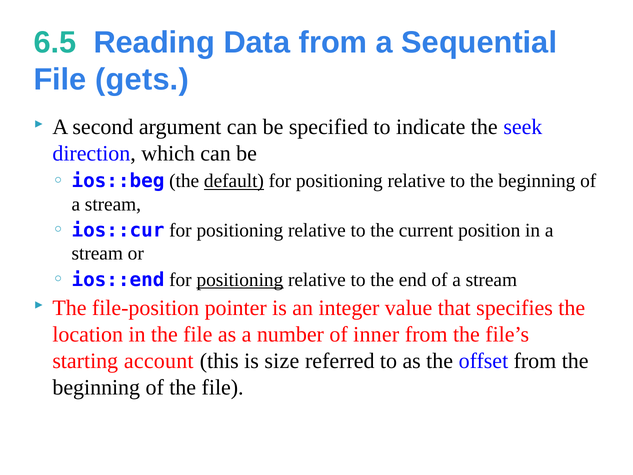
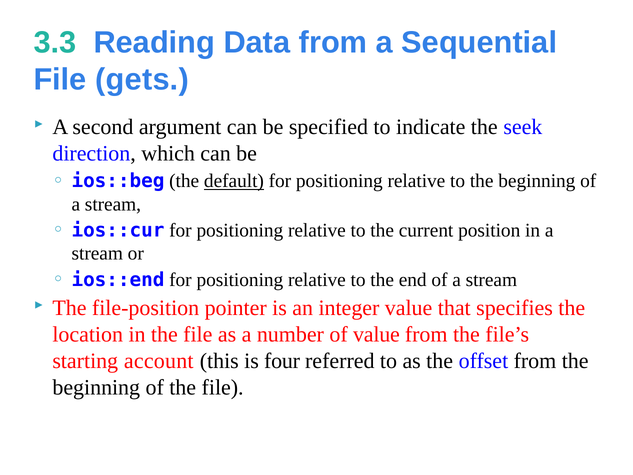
6.5: 6.5 -> 3.3
positioning at (240, 279) underline: present -> none
of inner: inner -> value
size: size -> four
